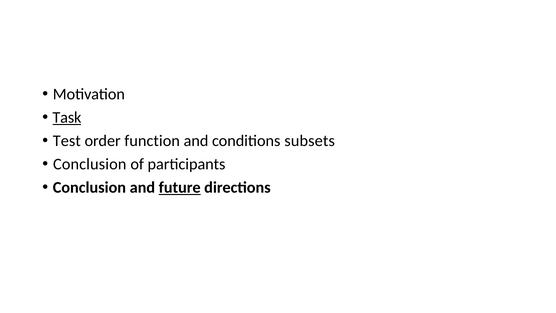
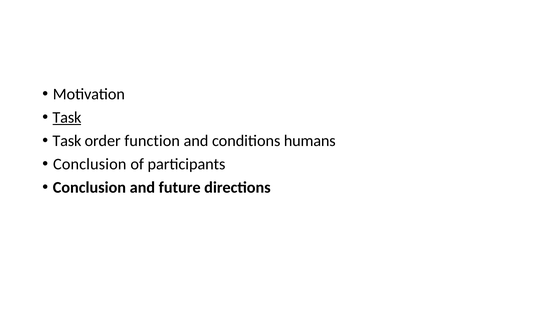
Test at (67, 141): Test -> Task
subsets: subsets -> humans
future underline: present -> none
